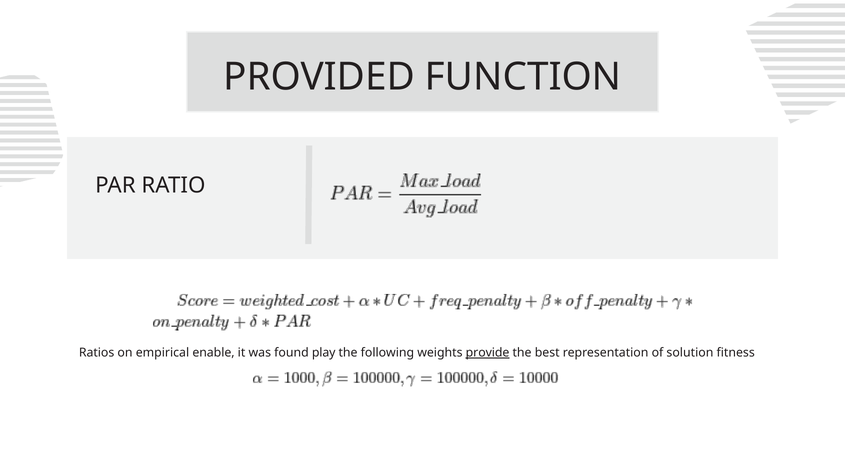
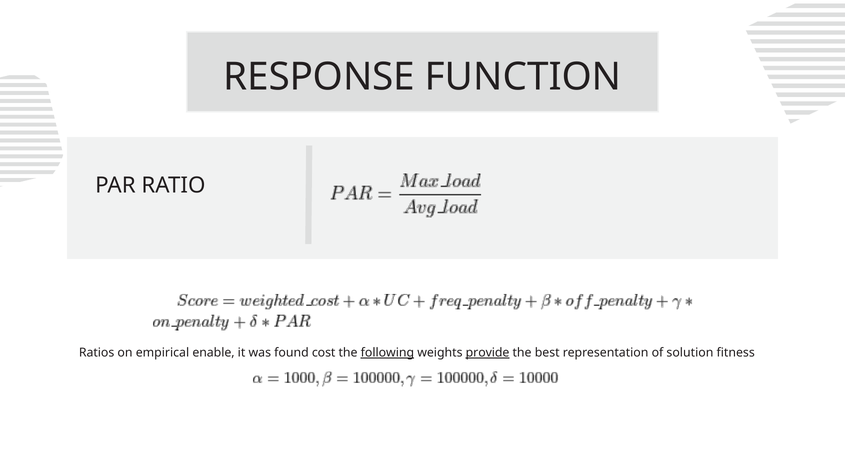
PROVIDED: PROVIDED -> RESPONSE
play: play -> cost
following underline: none -> present
